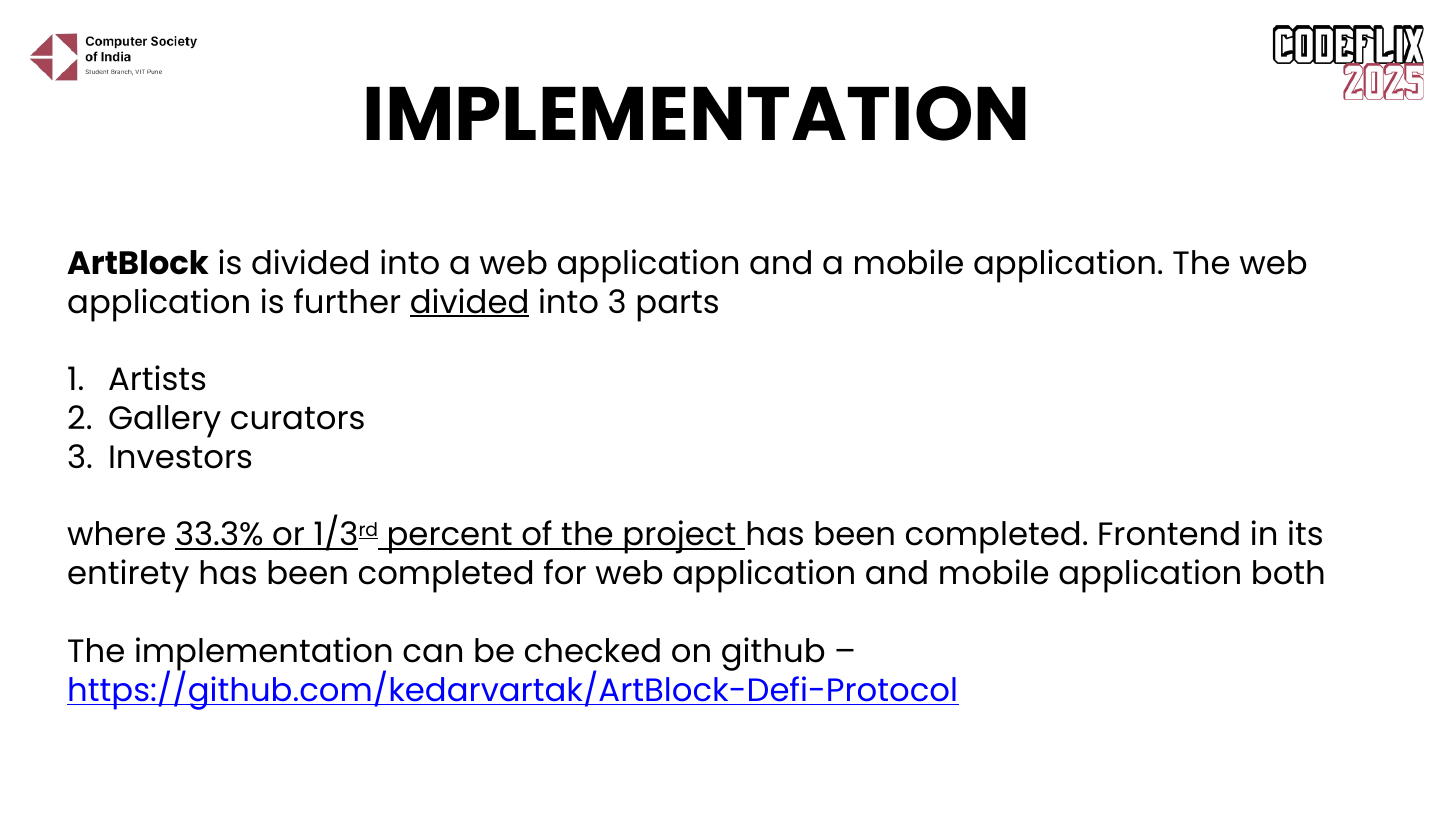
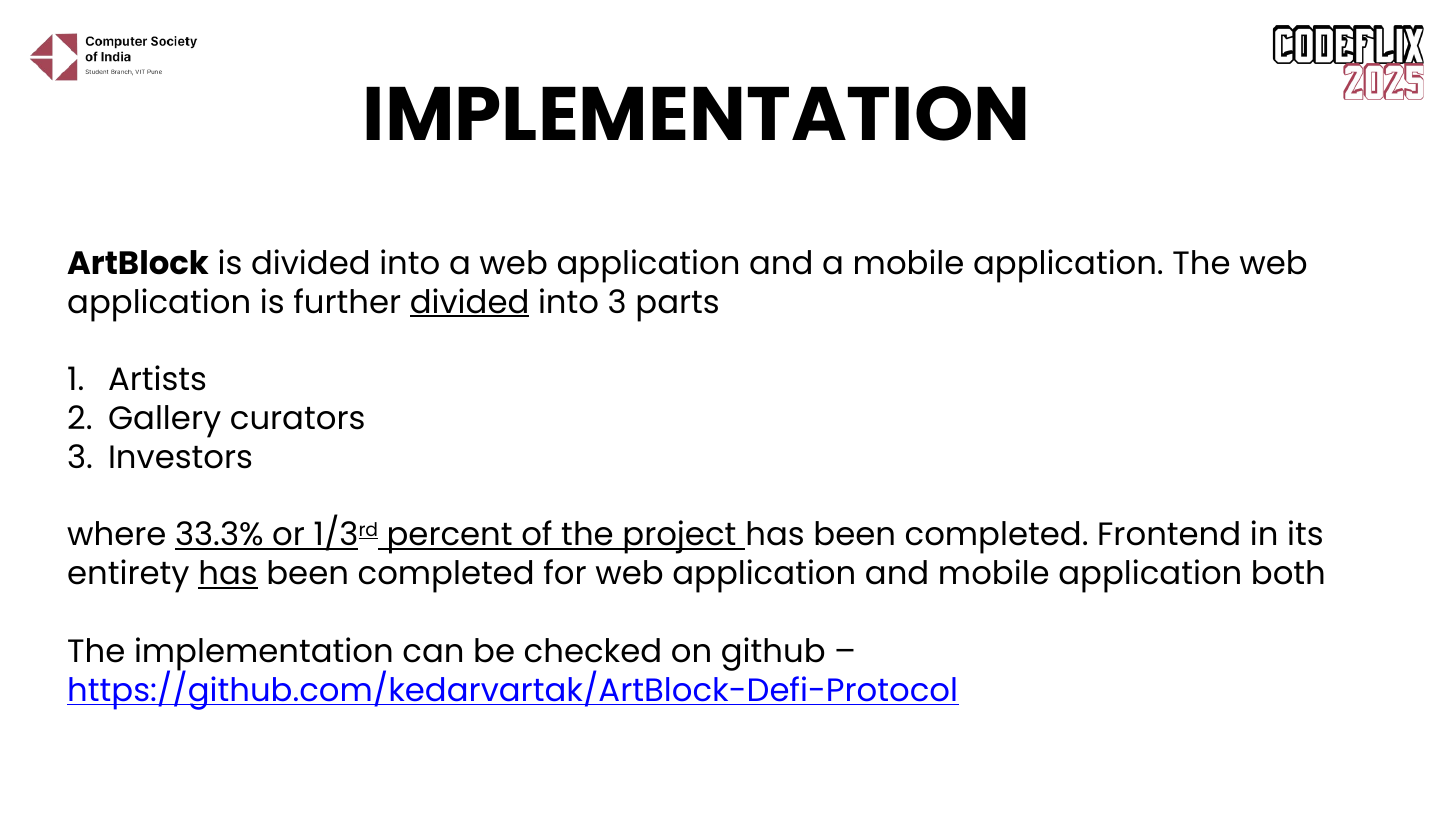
has at (228, 574) underline: none -> present
